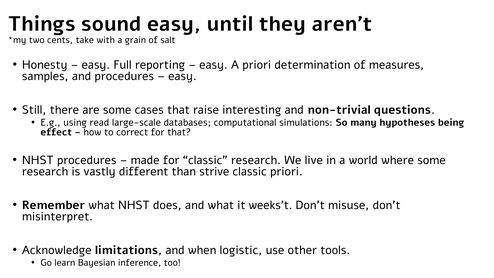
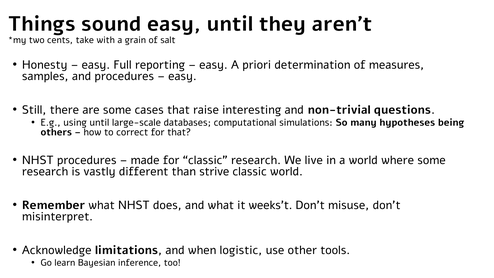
using read: read -> until
effect: effect -> others
classic priori: priori -> world
